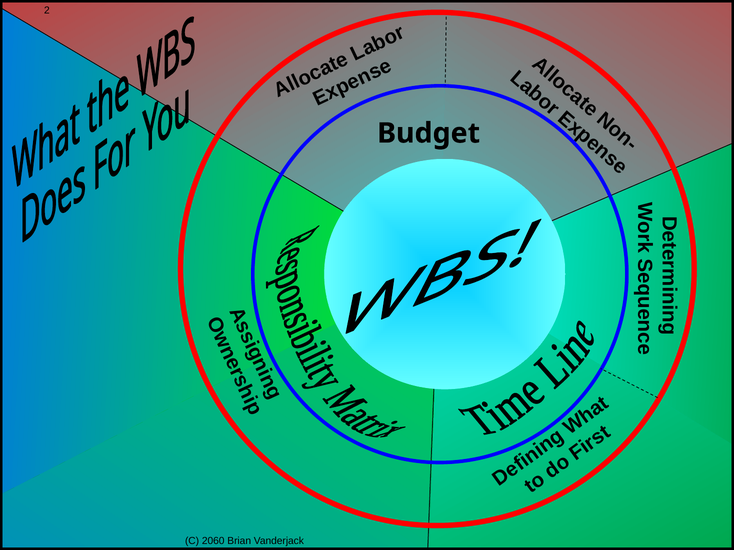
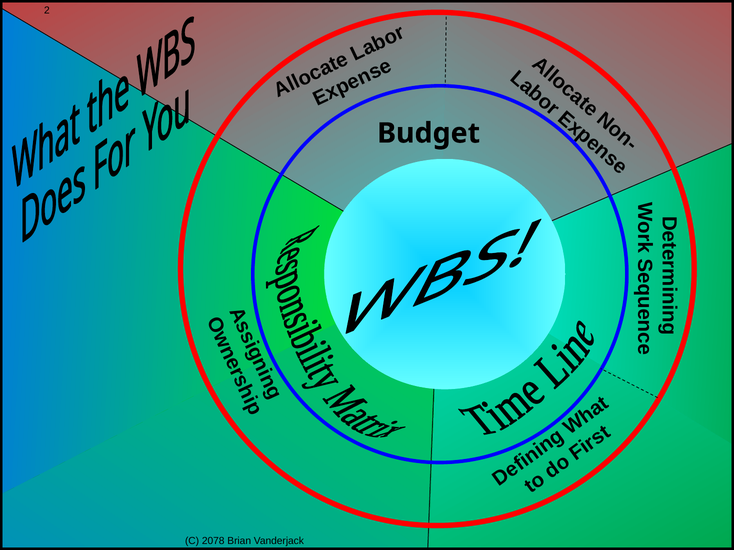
2060: 2060 -> 2078
